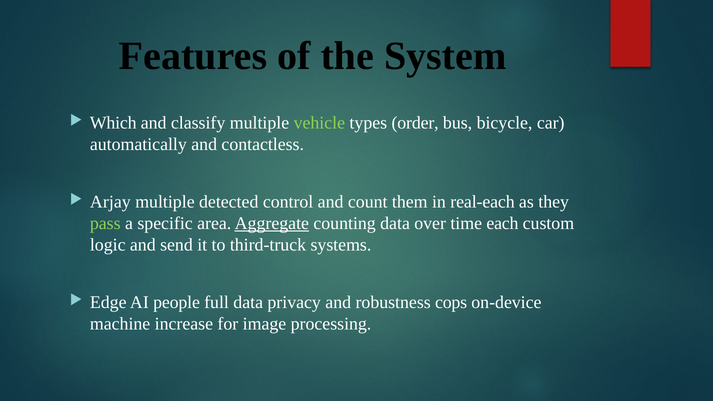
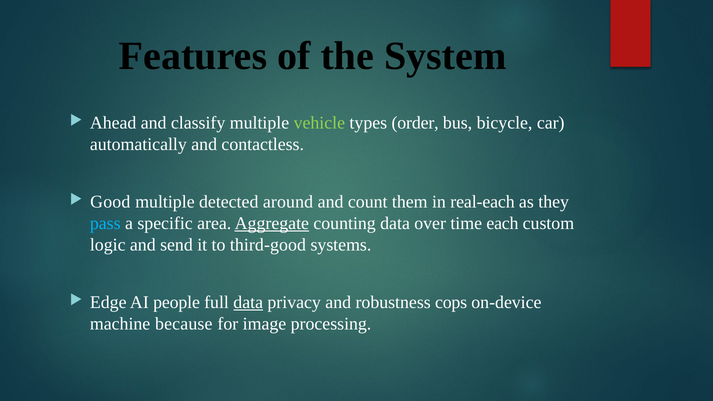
Which: Which -> Ahead
Arjay: Arjay -> Good
control: control -> around
pass colour: light green -> light blue
third-truck: third-truck -> third-good
data at (248, 302) underline: none -> present
increase: increase -> because
